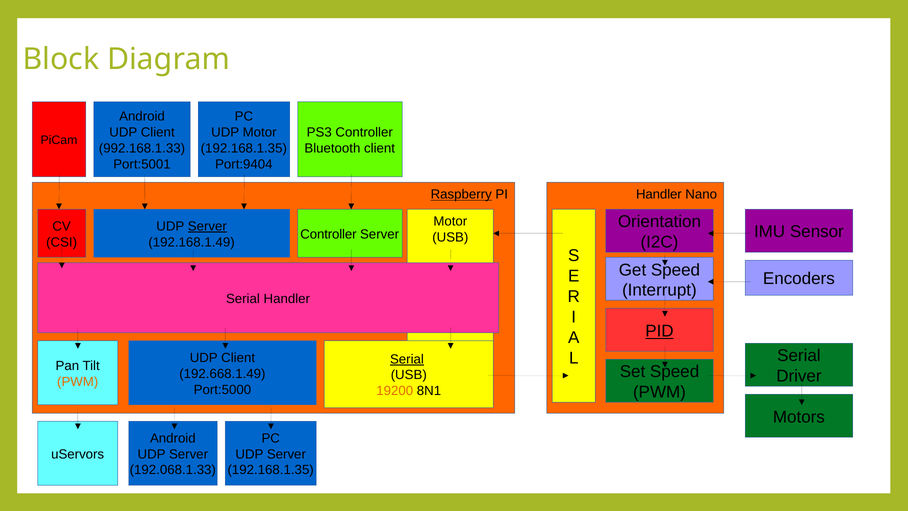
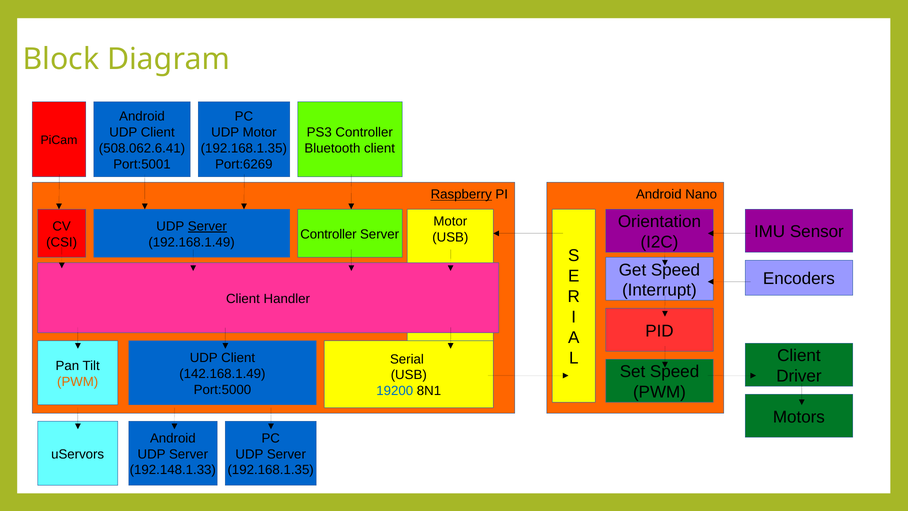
992.168.1.33: 992.168.1.33 -> 508.062.6.41
Port:9404: Port:9404 -> Port:6269
Handler at (659, 195): Handler -> Android
Serial at (243, 298): Serial -> Client
PID underline: present -> none
Serial at (799, 356): Serial -> Client
Serial at (407, 359) underline: present -> none
192.668.1.49: 192.668.1.49 -> 142.168.1.49
19200 colour: orange -> blue
192.068.1.33: 192.068.1.33 -> 192.148.1.33
